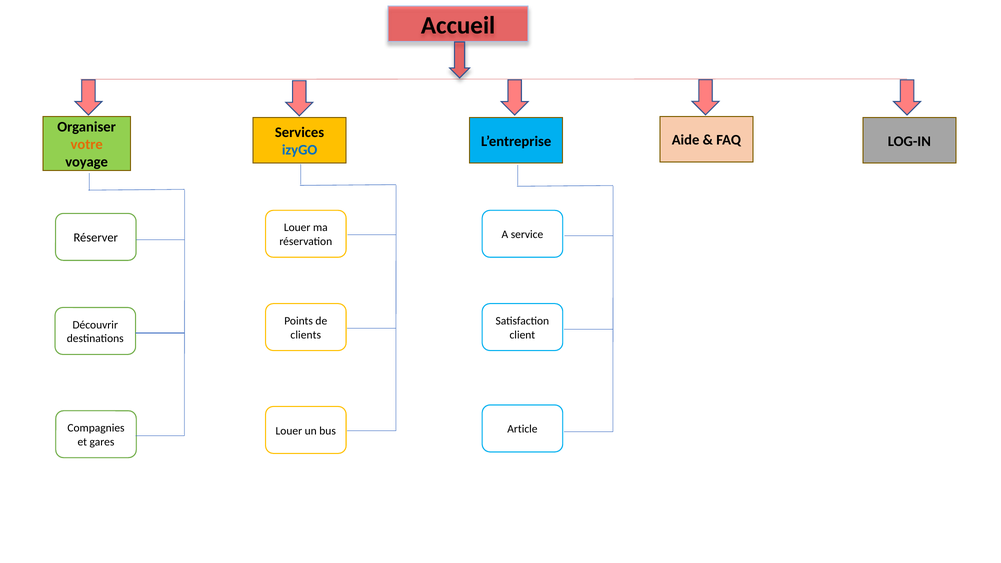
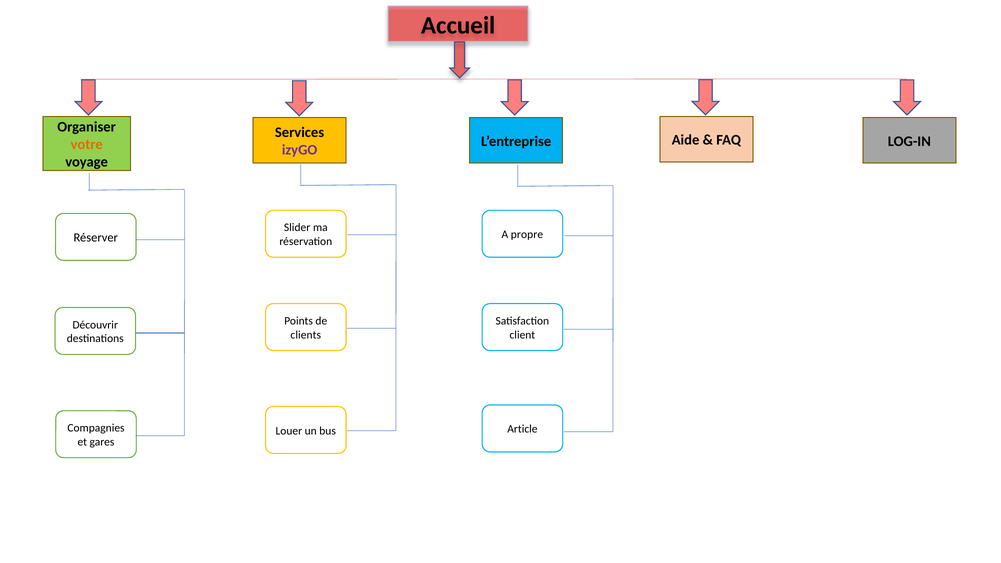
izyGO colour: blue -> purple
Louer at (297, 228): Louer -> Slider
service: service -> propre
